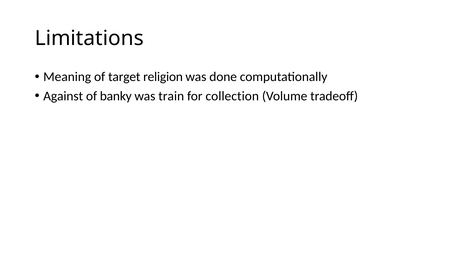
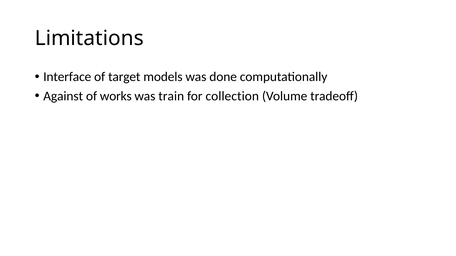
Meaning: Meaning -> Interface
religion: religion -> models
banky: banky -> works
